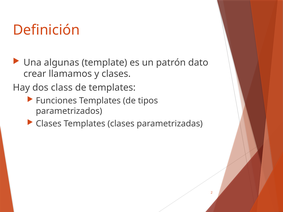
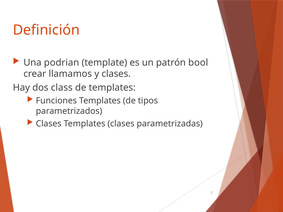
algunas: algunas -> podrian
dato: dato -> bool
